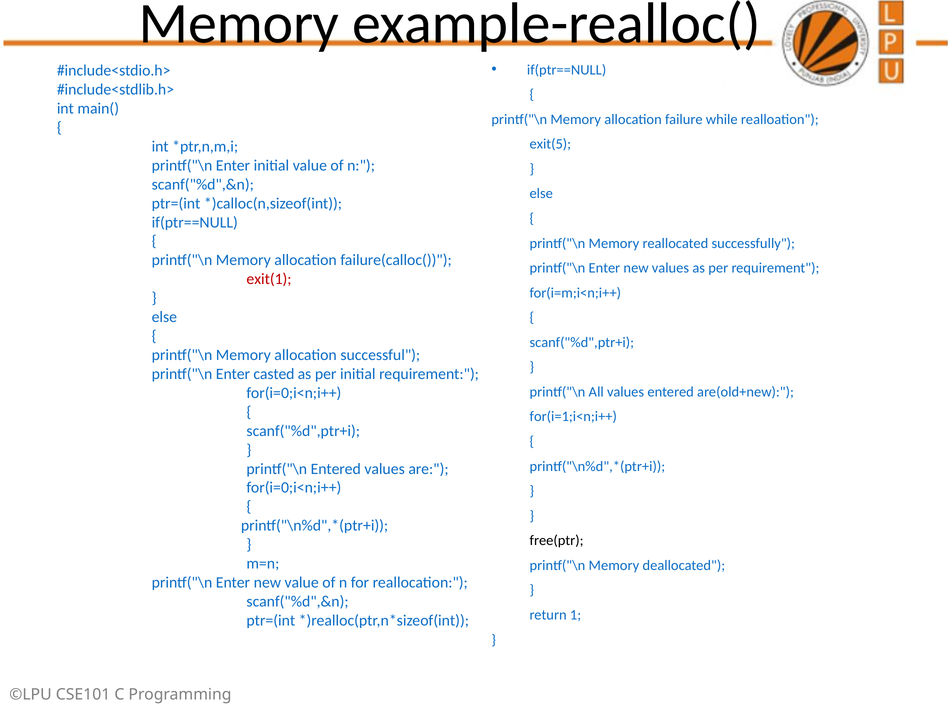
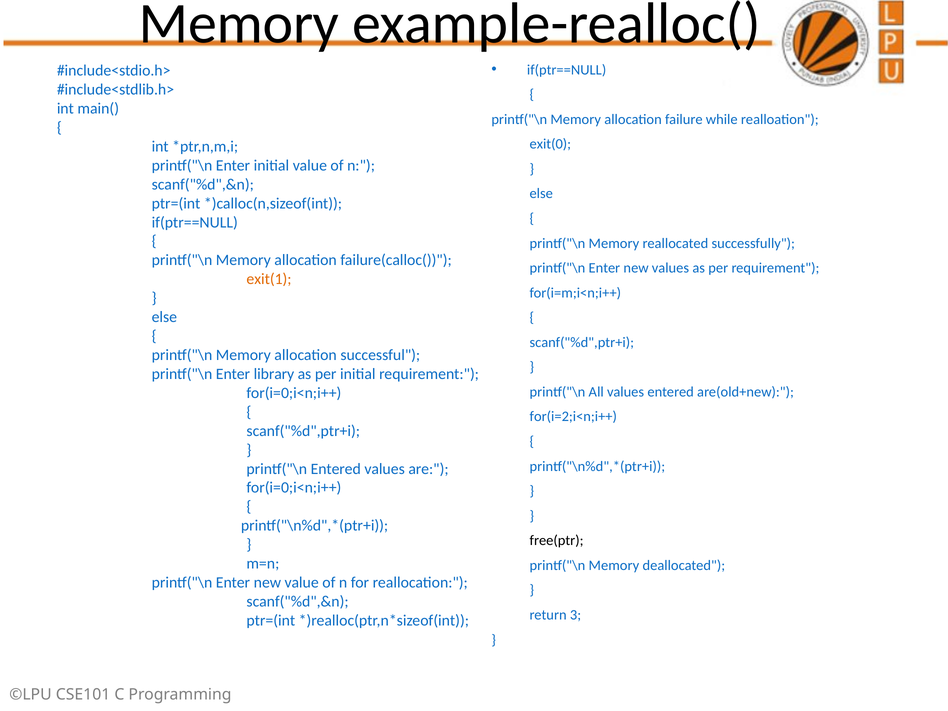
exit(5: exit(5 -> exit(0
exit(1 colour: red -> orange
casted: casted -> library
for(i=1;i<n;i++: for(i=1;i<n;i++ -> for(i=2;i<n;i++
1: 1 -> 3
